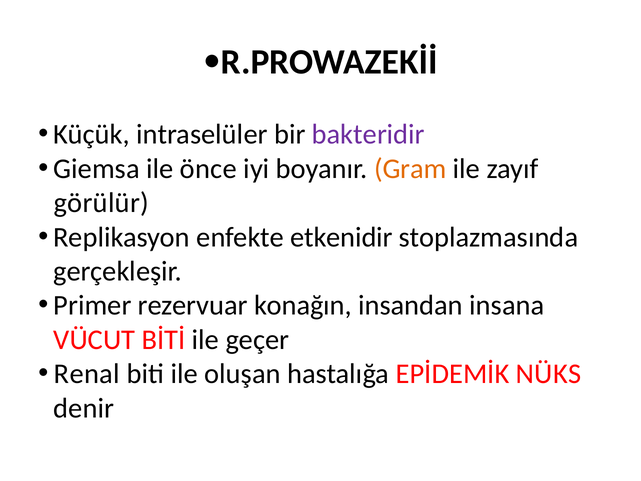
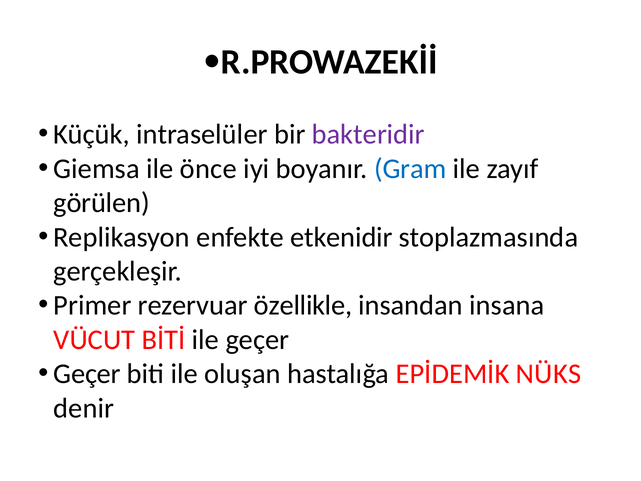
Gram colour: orange -> blue
görülür: görülür -> görülen
konağın: konağın -> özellikle
Renal at (87, 374): Renal -> Geçer
